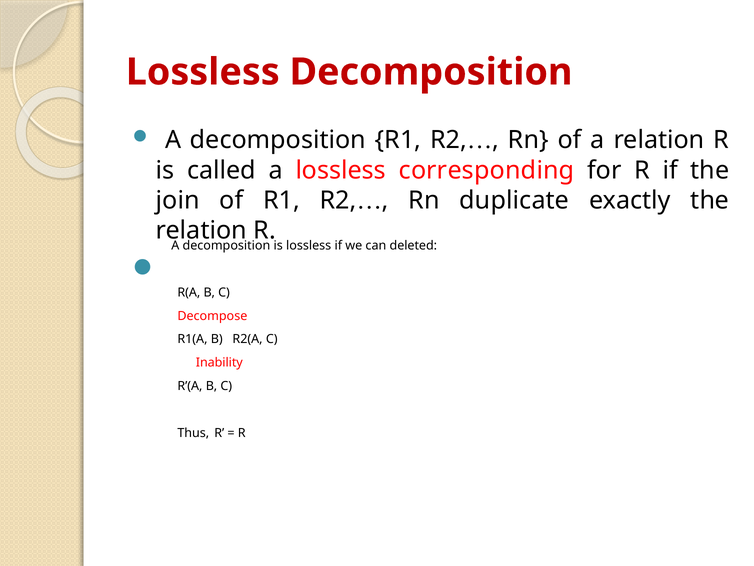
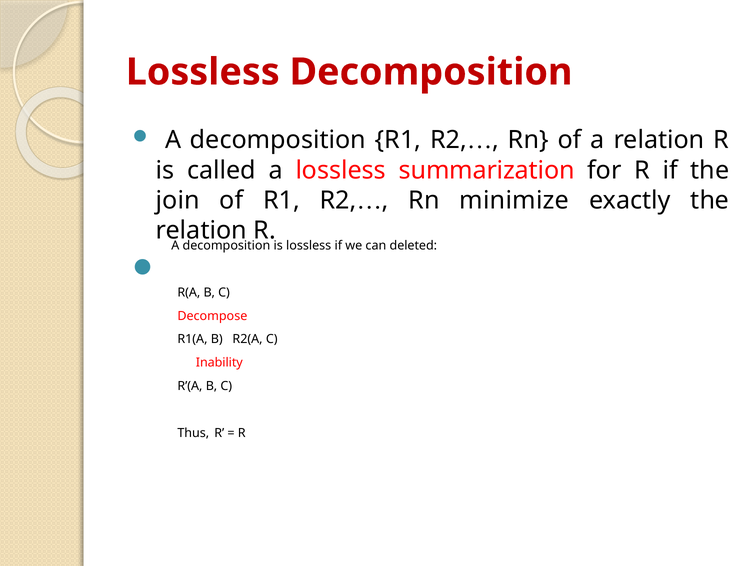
corresponding: corresponding -> summarization
duplicate: duplicate -> minimize
